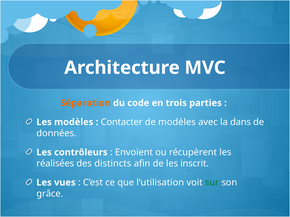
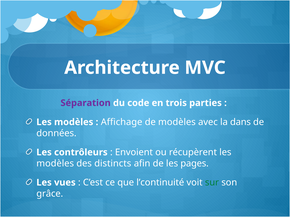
Séparation colour: orange -> purple
Contacter: Contacter -> Affichage
réalisées at (55, 164): réalisées -> modèles
inscrit: inscrit -> pages
l’utilisation: l’utilisation -> l’continuité
